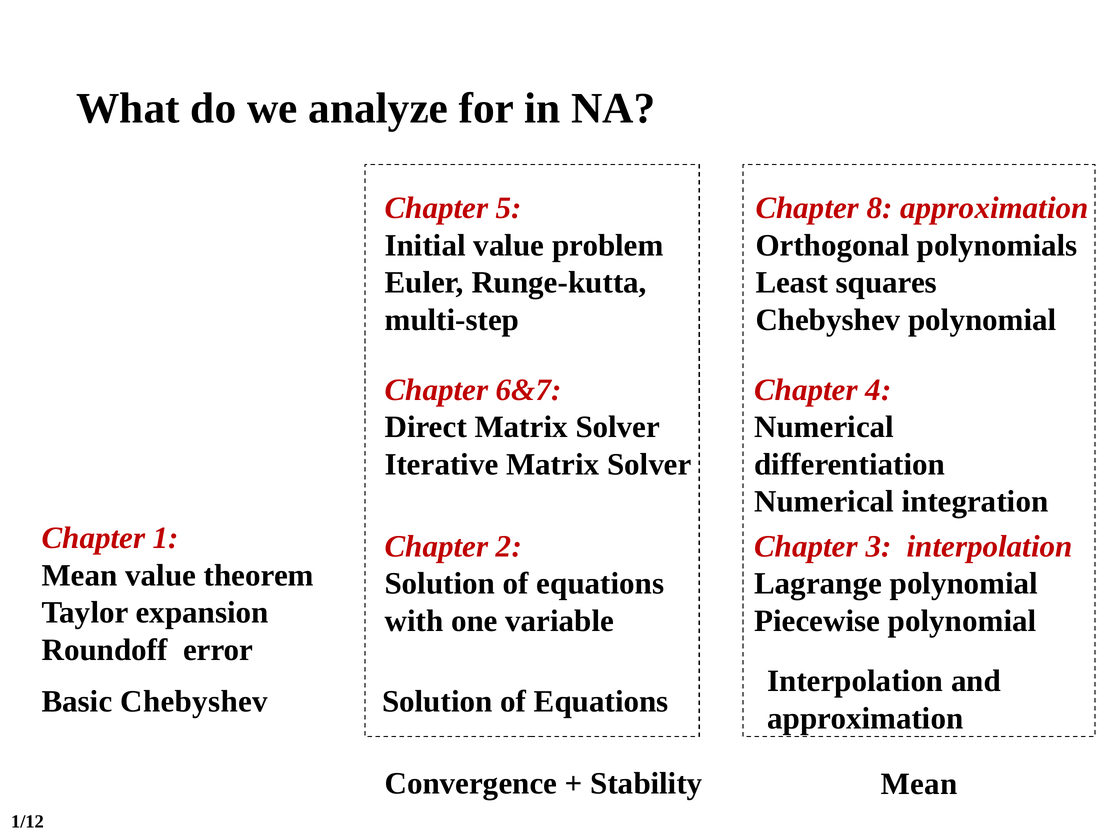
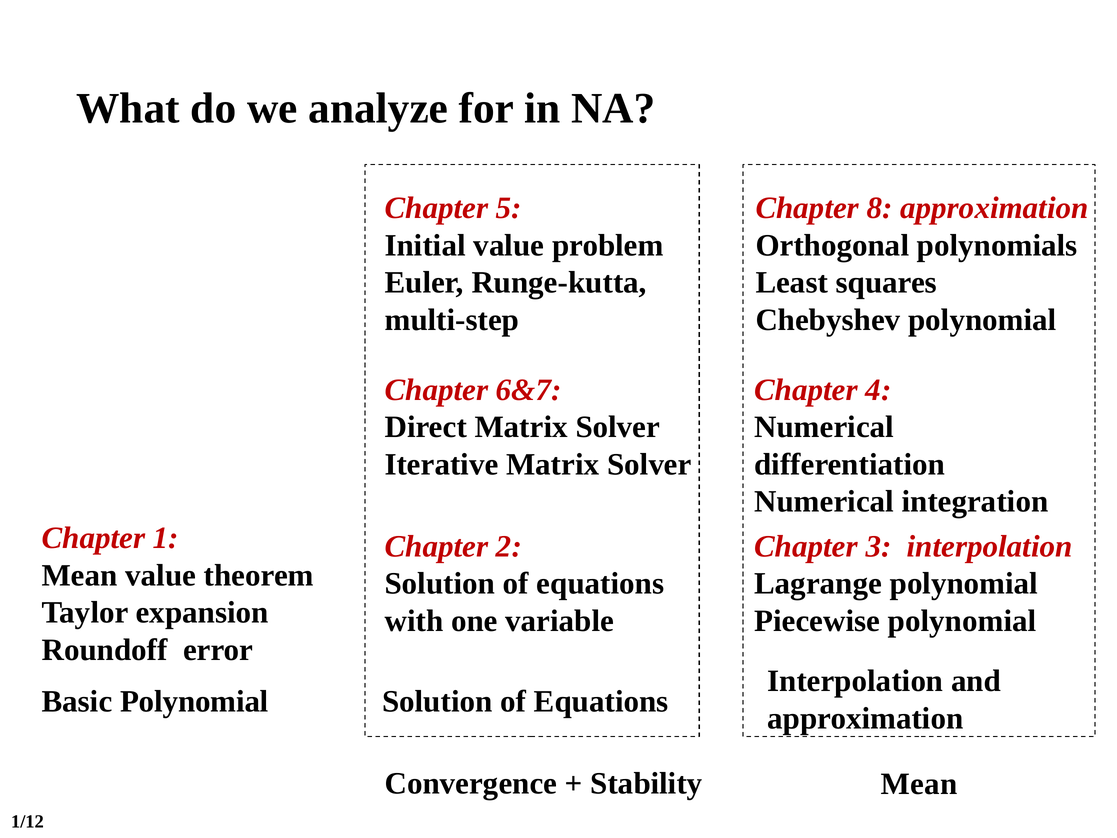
Basic Chebyshev: Chebyshev -> Polynomial
